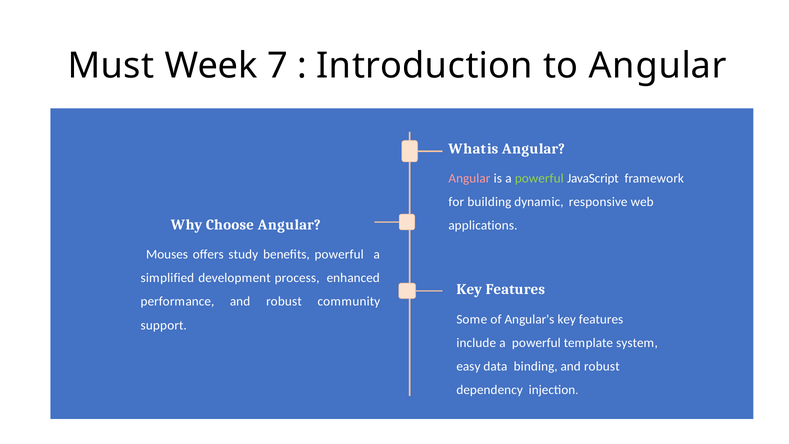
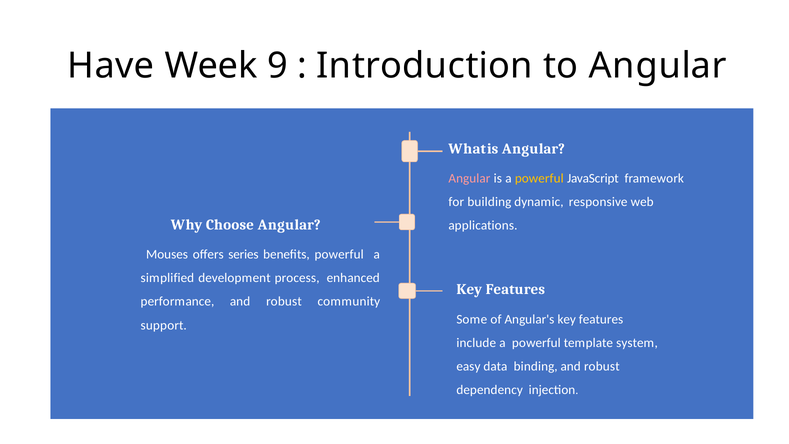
Must: Must -> Have
7: 7 -> 9
powerful at (539, 178) colour: light green -> yellow
study: study -> series
